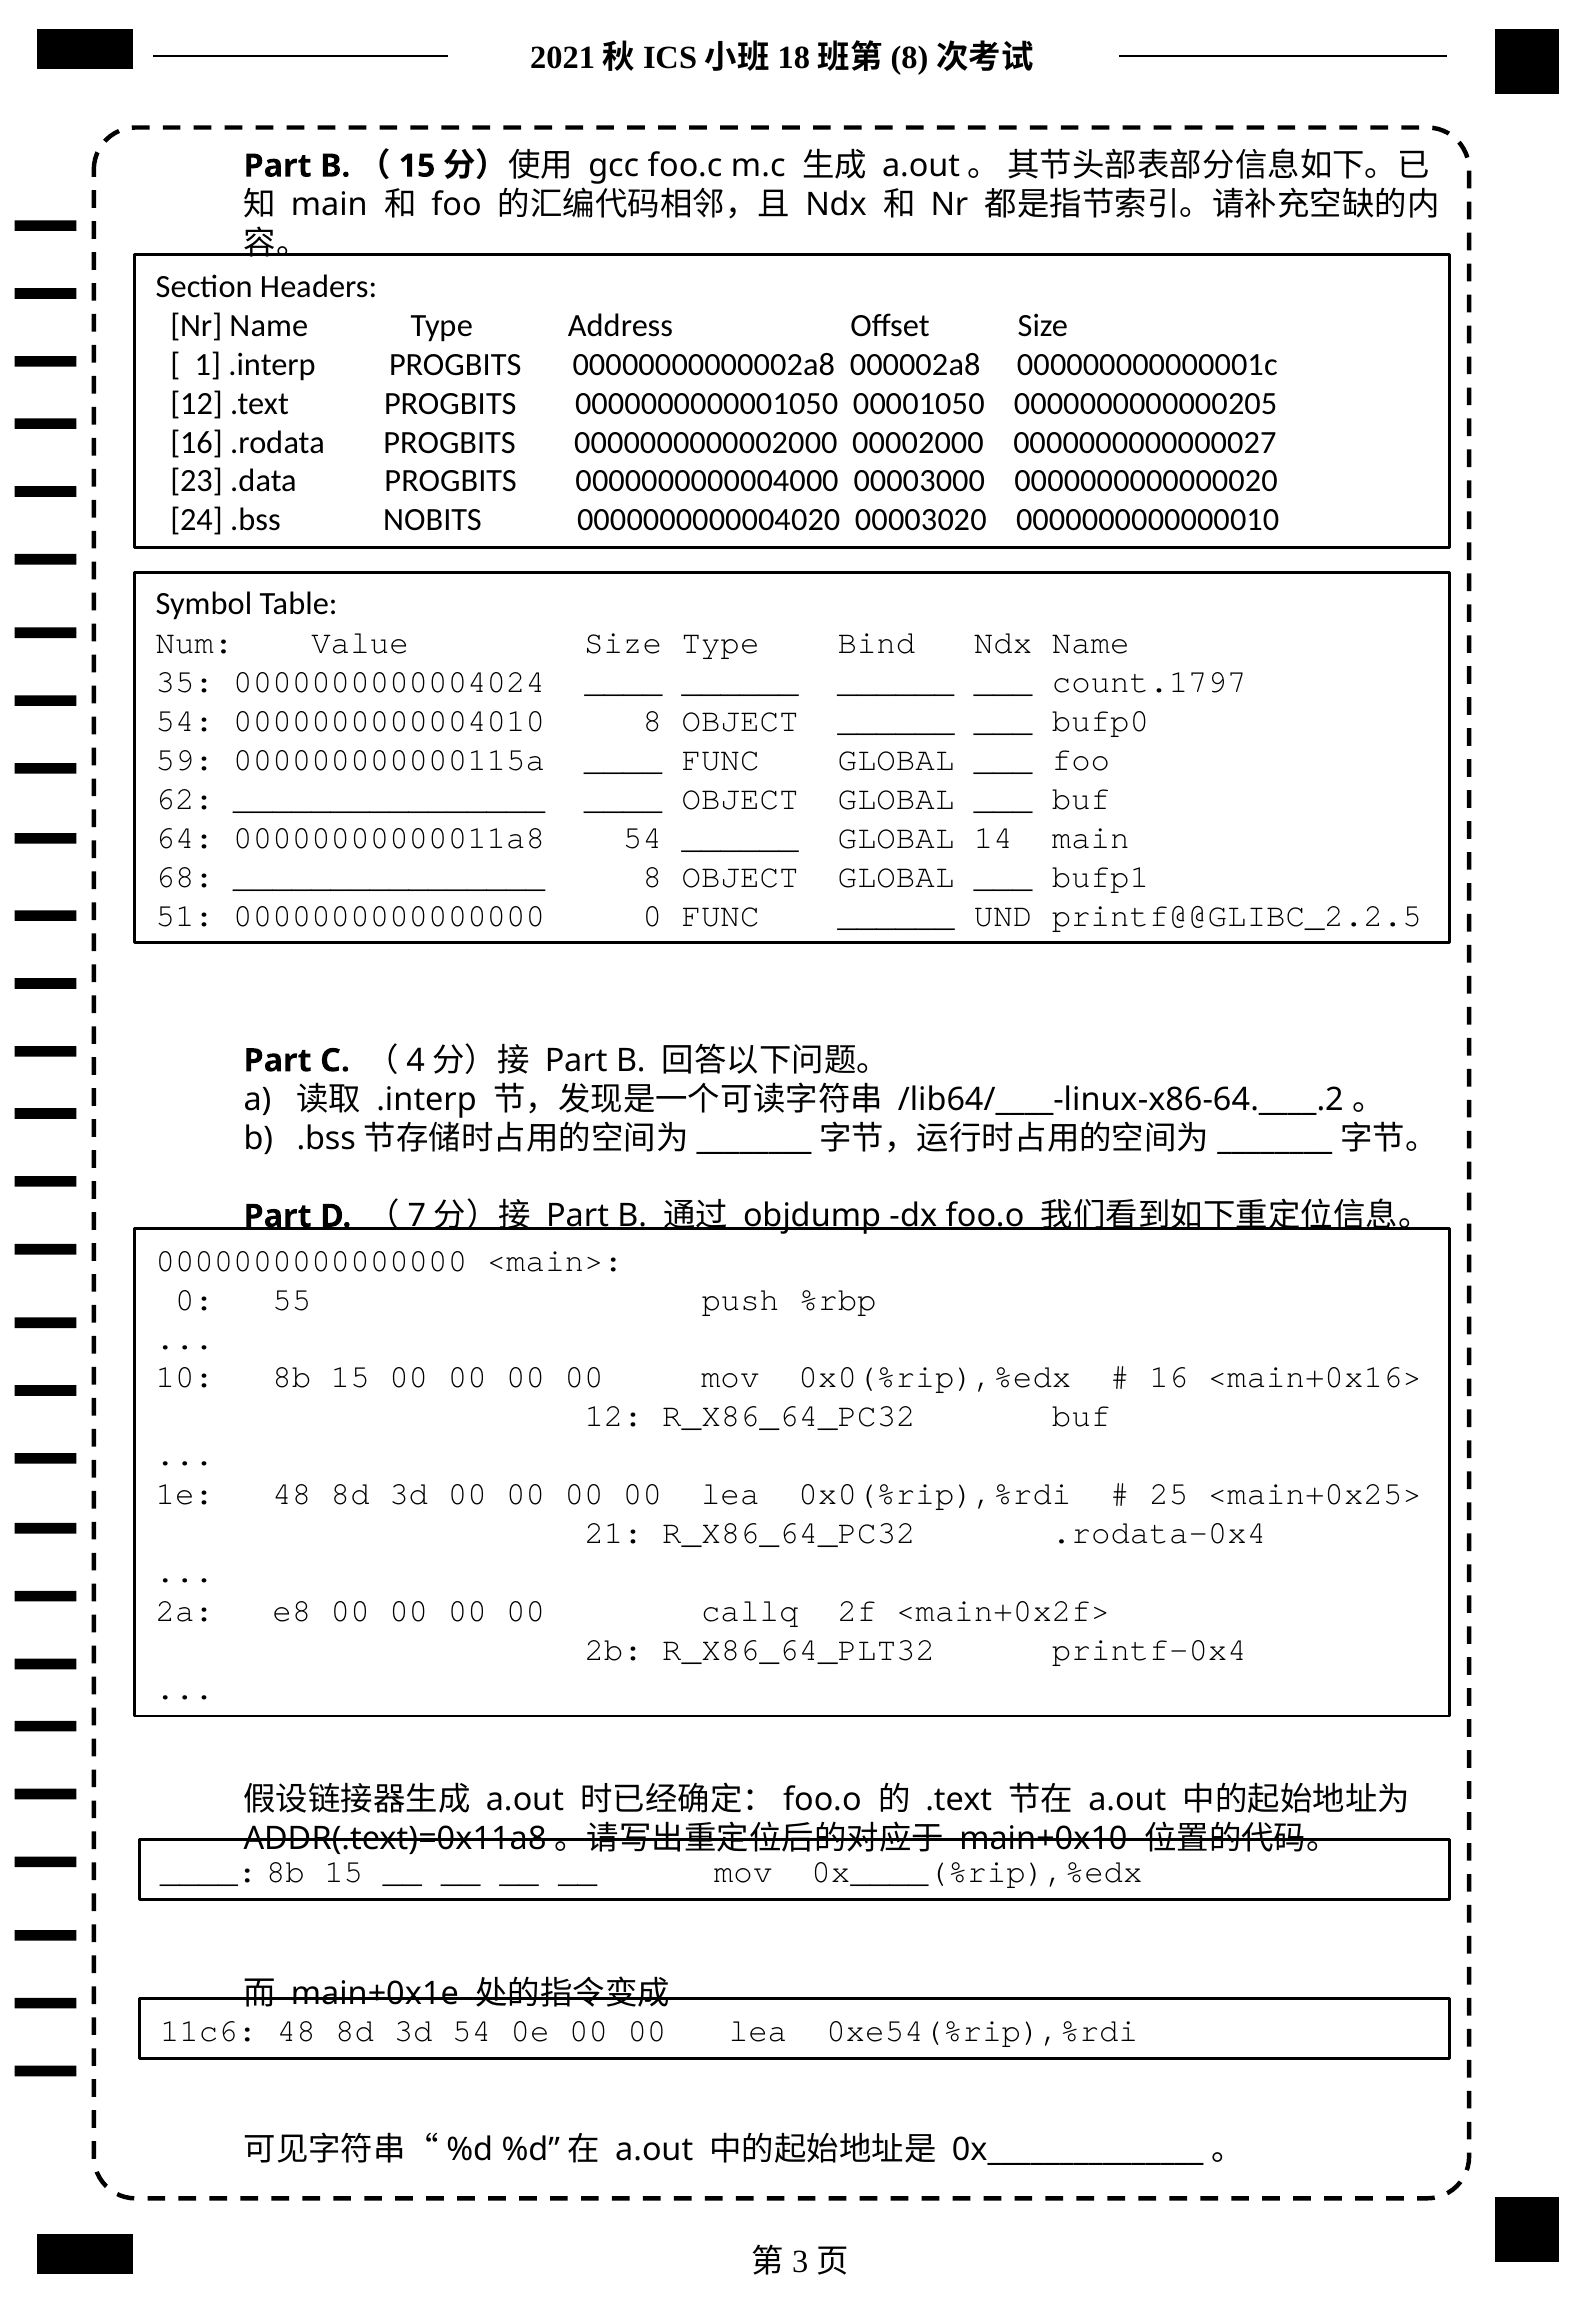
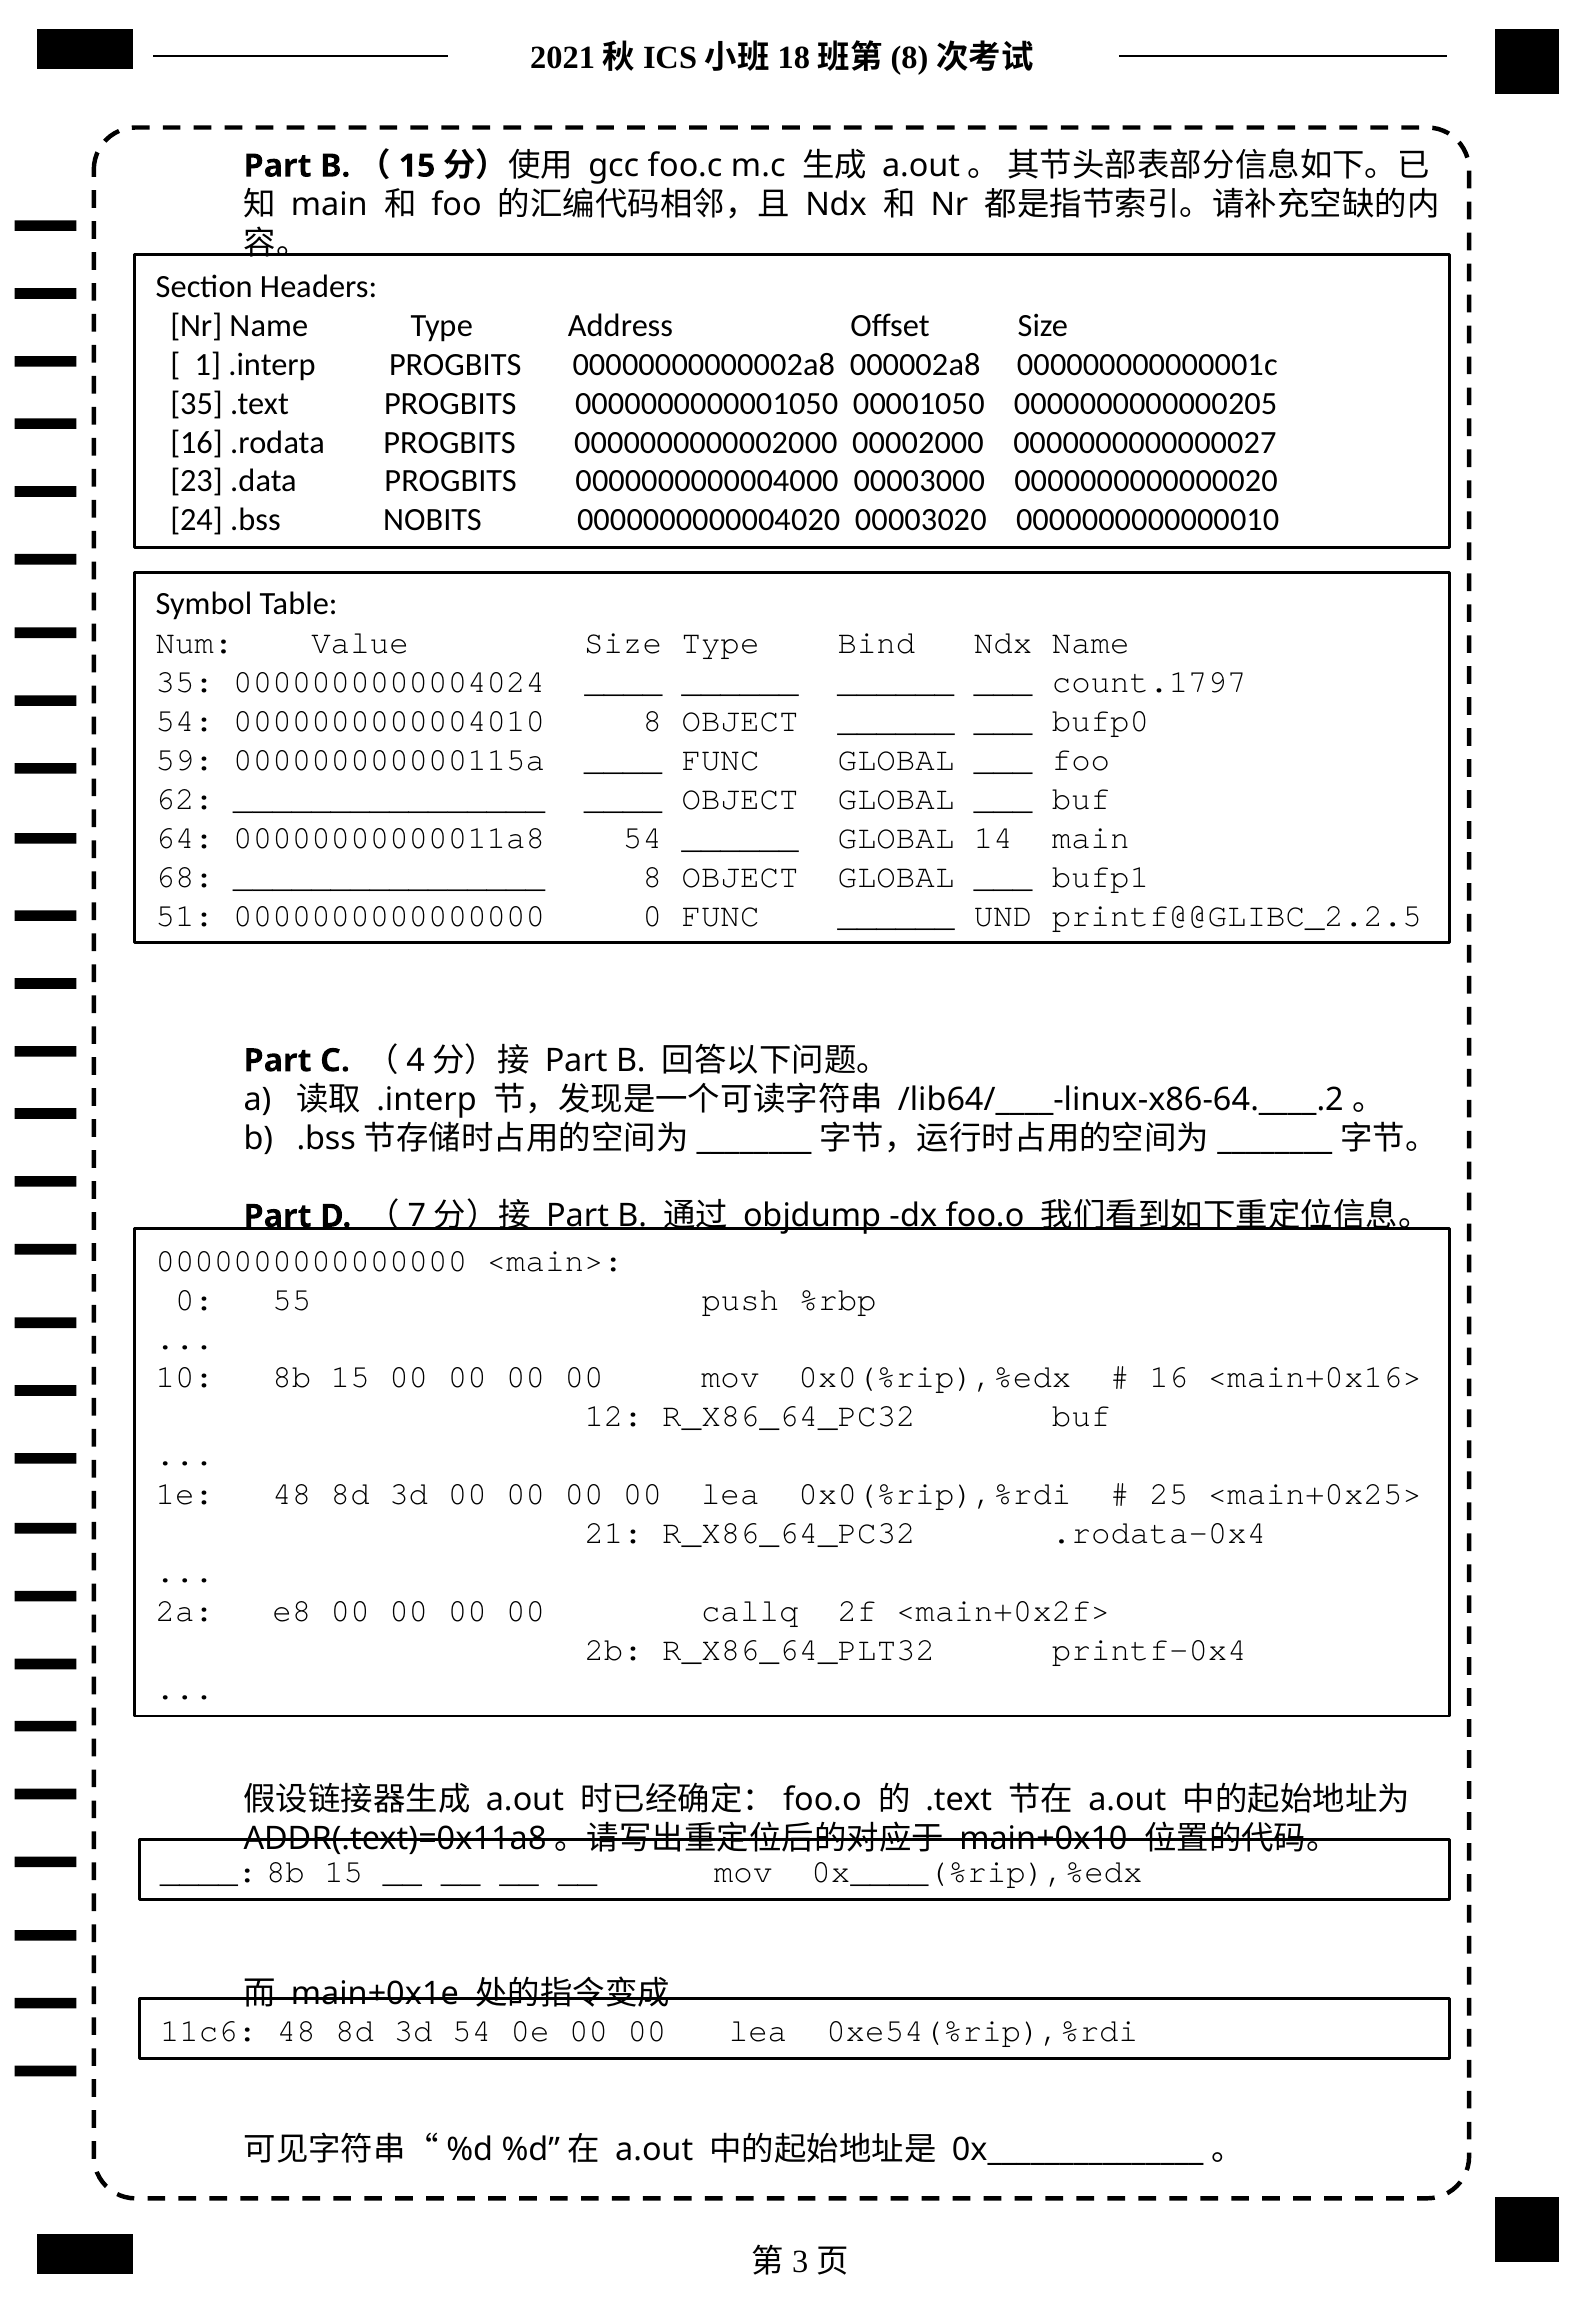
12 at (197, 403): 12 -> 35
